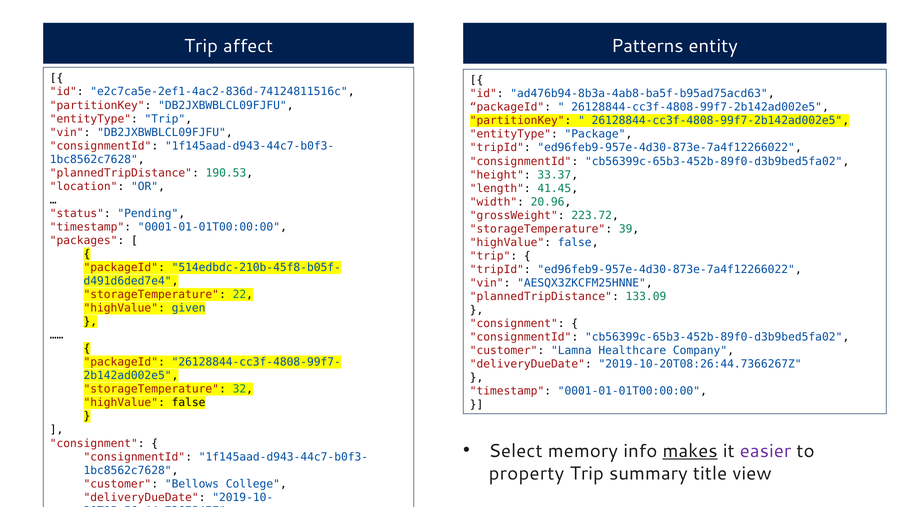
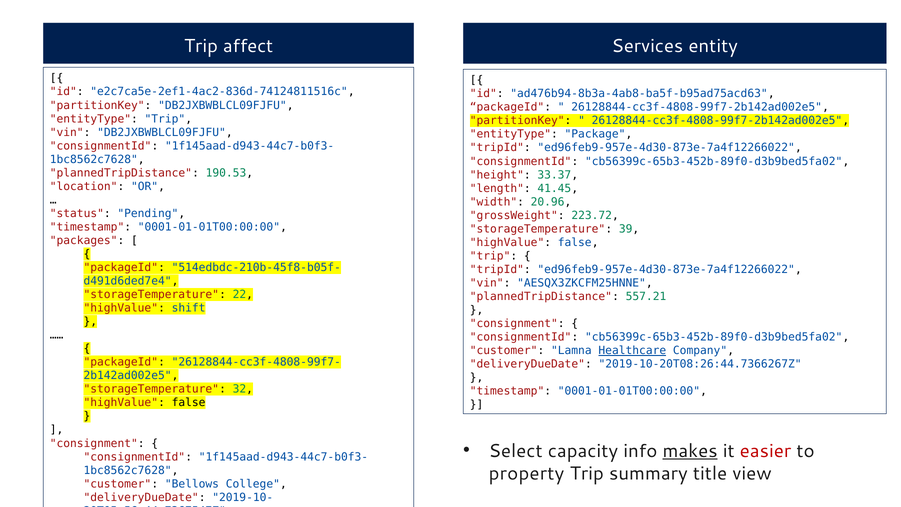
Patterns: Patterns -> Services
133.09: 133.09 -> 557.21
given: given -> shift
Healthcare underline: none -> present
memory: memory -> capacity
easier colour: purple -> red
